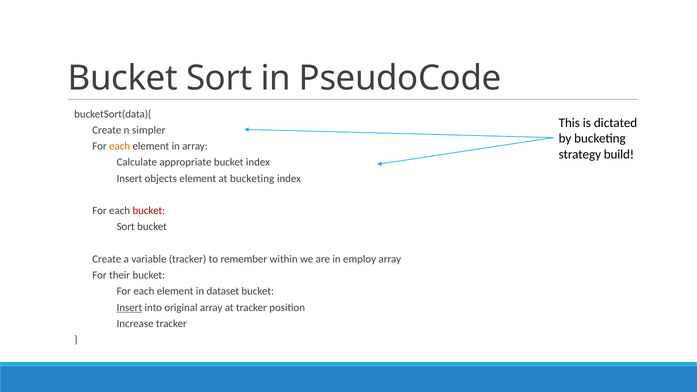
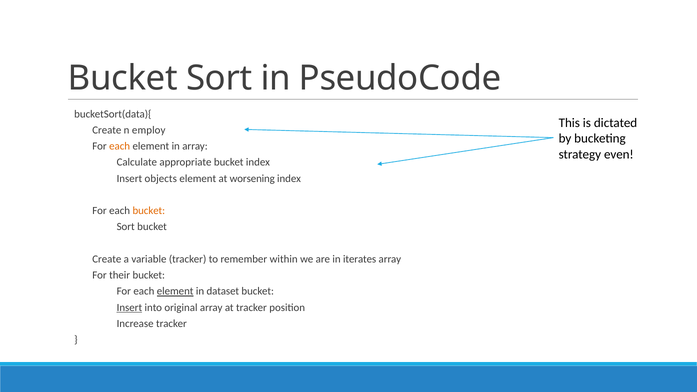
simpler: simpler -> employ
build: build -> even
at bucketing: bucketing -> worsening
bucket at (149, 211) colour: red -> orange
employ: employ -> iterates
element at (175, 291) underline: none -> present
